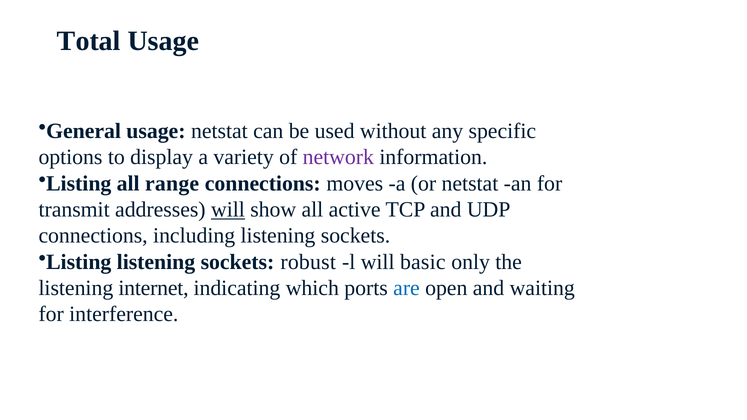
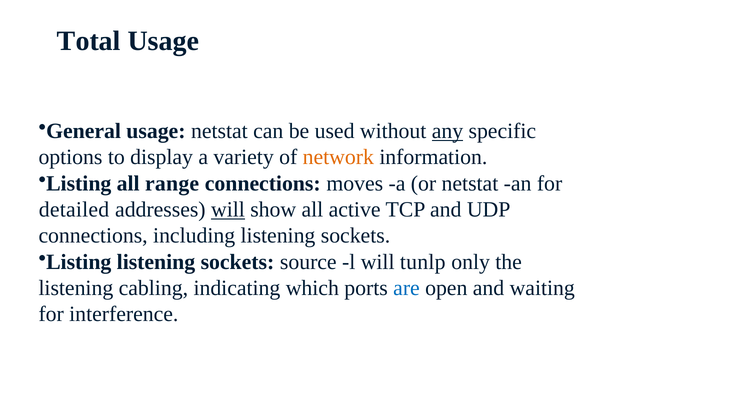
any underline: none -> present
network colour: purple -> orange
transmit: transmit -> detailed
robust: robust -> source
basic: basic -> tunlp
internet: internet -> cabling
